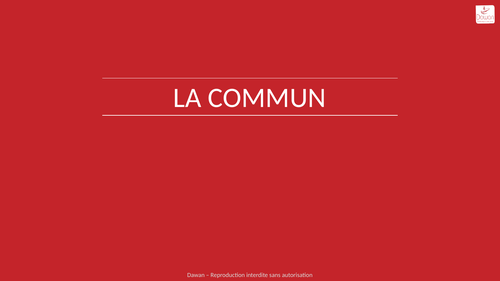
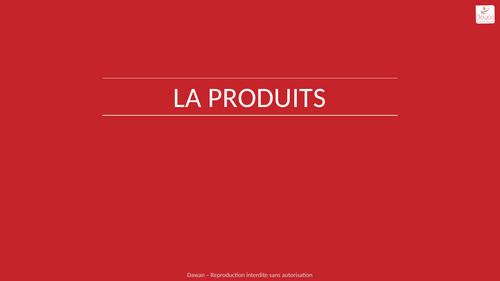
COMMUN: COMMUN -> PRODUITS
